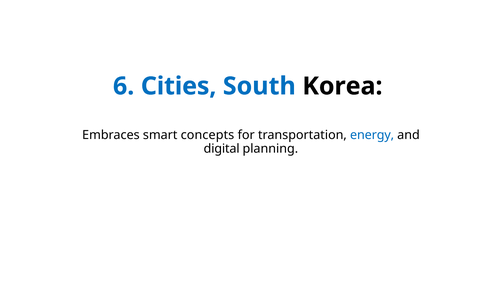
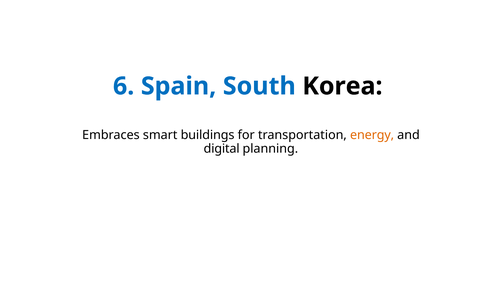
Cities: Cities -> Spain
concepts: concepts -> buildings
energy colour: blue -> orange
